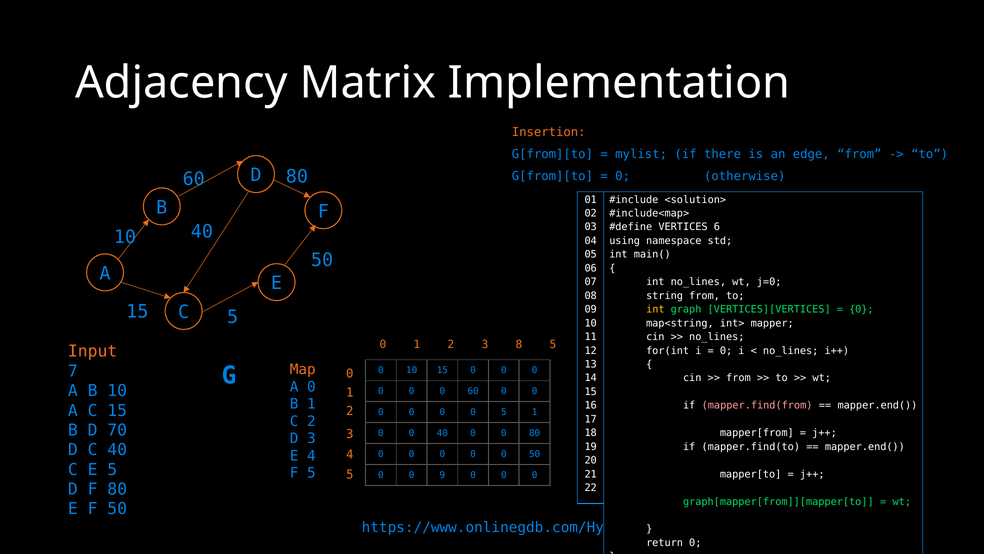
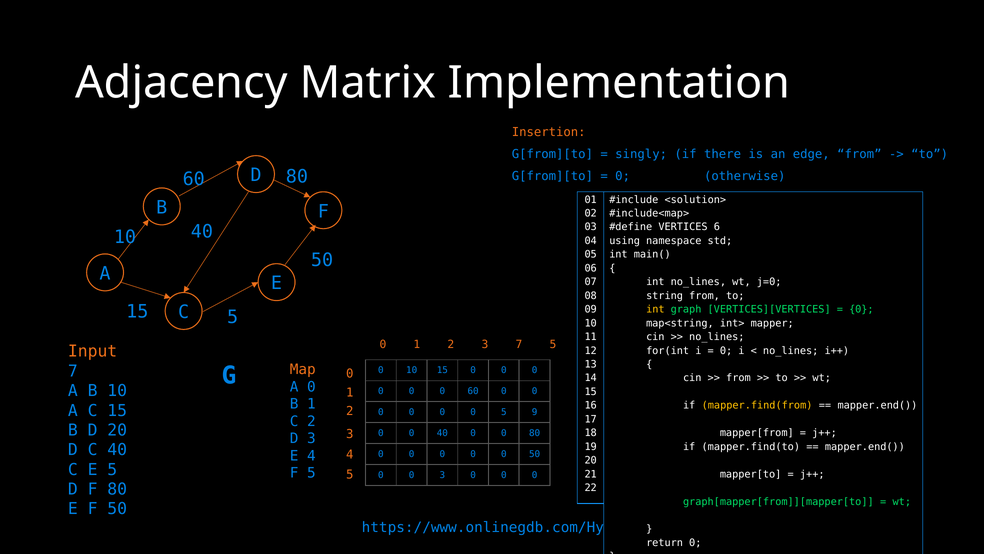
mylist: mylist -> singly
3 8: 8 -> 7
mapper.find(from colour: pink -> yellow
5 1: 1 -> 9
D 70: 70 -> 20
0 9: 9 -> 3
